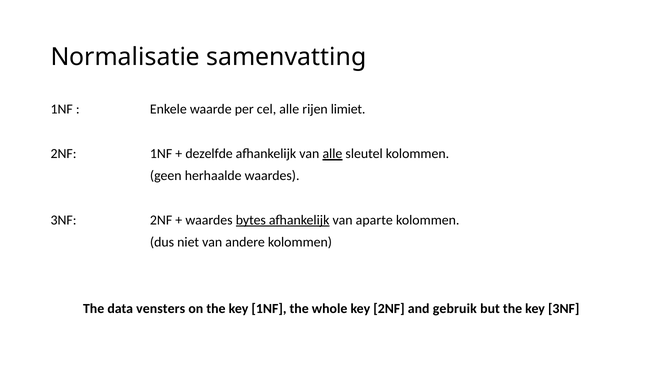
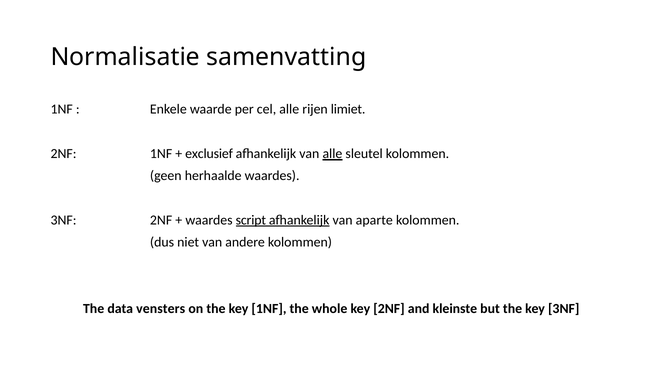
dezelfde: dezelfde -> exclusief
bytes: bytes -> script
gebruik: gebruik -> kleinste
